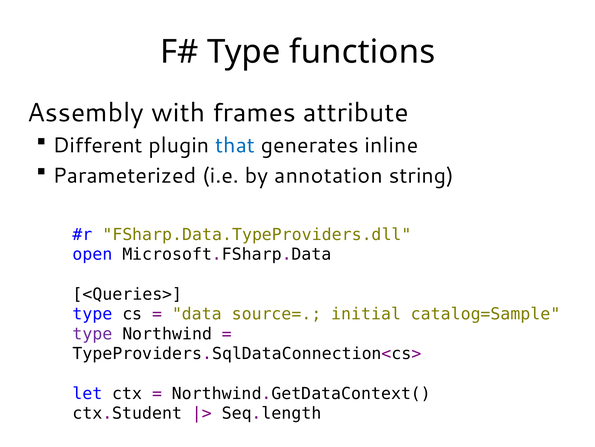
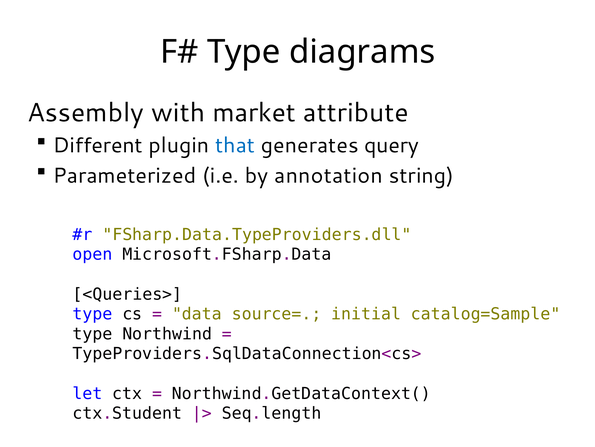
functions: functions -> diagrams
frames: frames -> market
inline: inline -> query
type at (92, 333) colour: purple -> black
